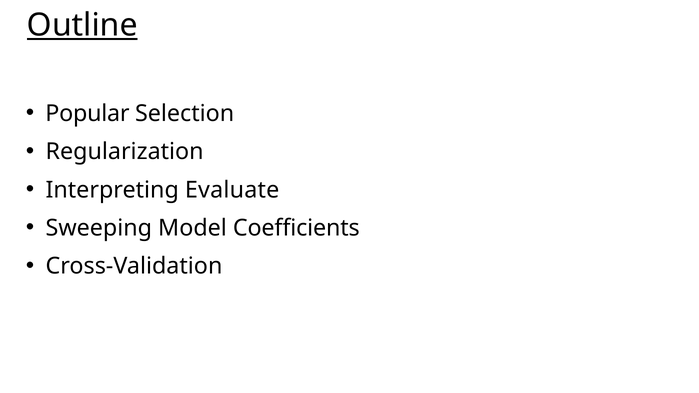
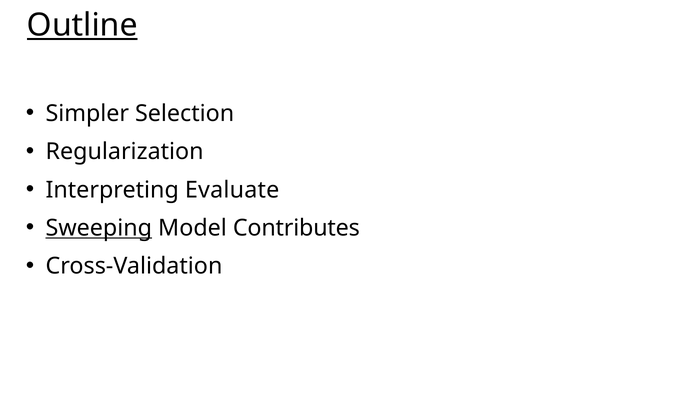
Popular: Popular -> Simpler
Sweeping underline: none -> present
Coefficients: Coefficients -> Contributes
